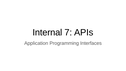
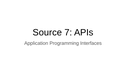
Internal: Internal -> Source
